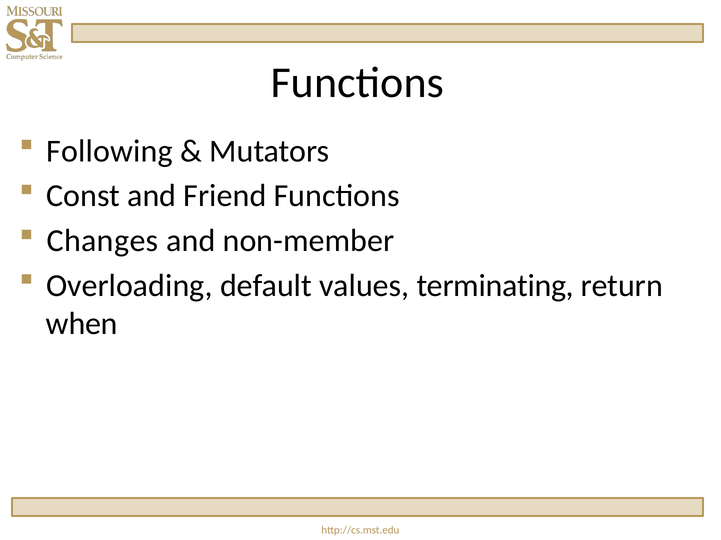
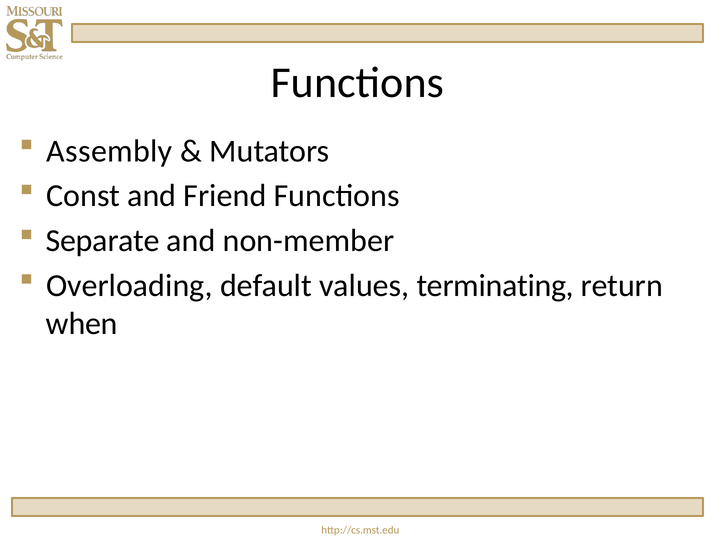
Following: Following -> Assembly
Changes: Changes -> Separate
